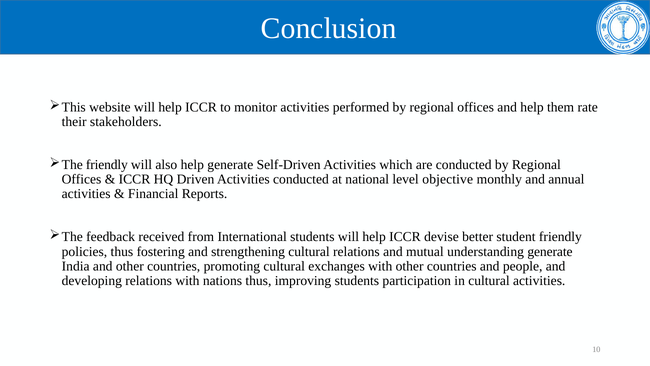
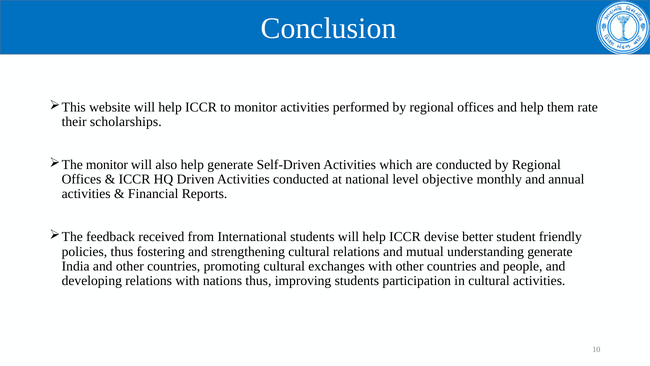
stakeholders: stakeholders -> scholarships
friendly at (107, 165): friendly -> monitor
